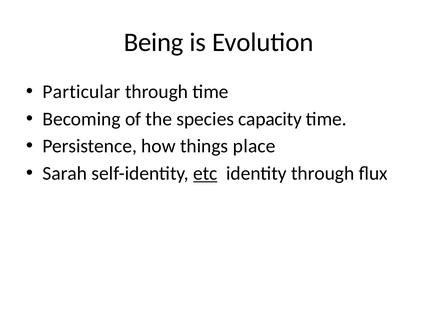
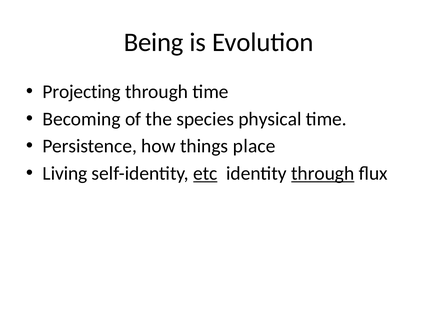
Particular: Particular -> Projecting
capacity: capacity -> physical
Sarah: Sarah -> Living
through at (323, 174) underline: none -> present
